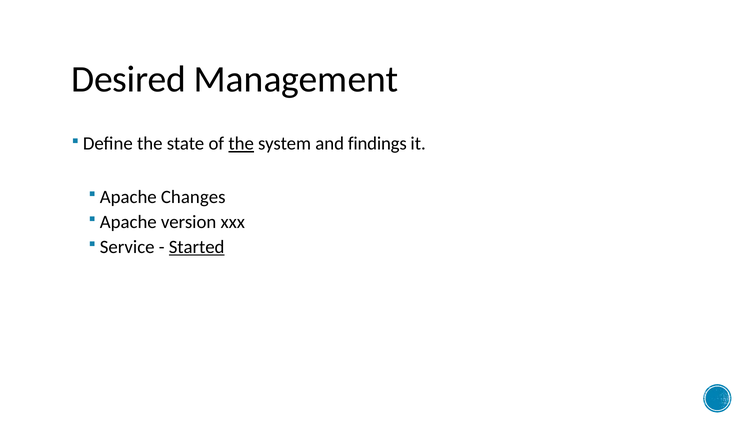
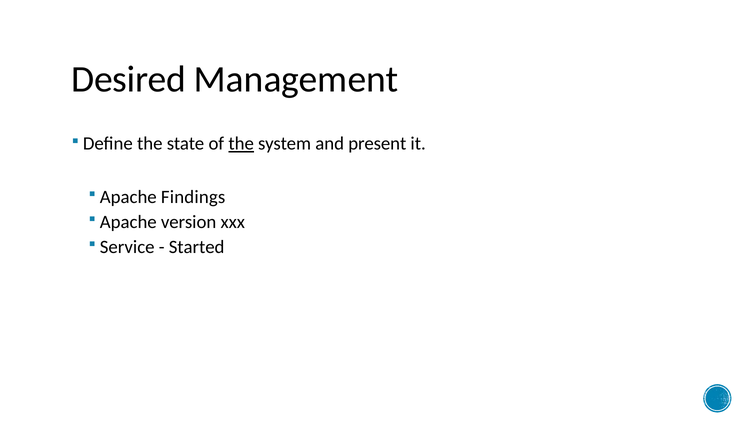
findings: findings -> present
Changes: Changes -> Findings
Started underline: present -> none
